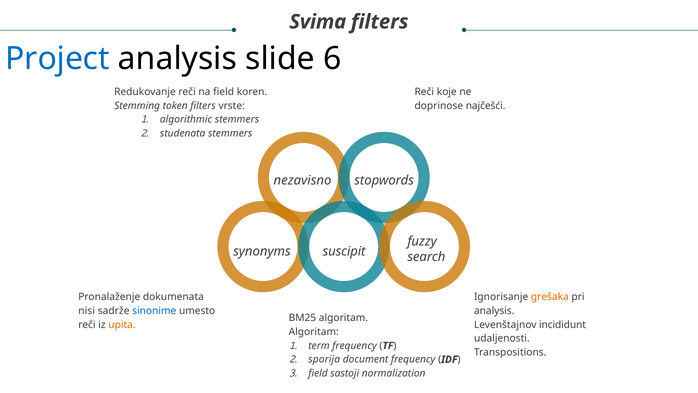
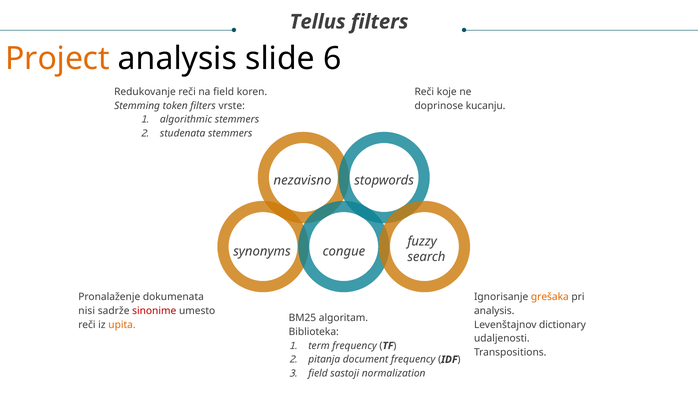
Svima: Svima -> Tellus
Project colour: blue -> orange
najčešći: najčešći -> kucanju
suscipit: suscipit -> congue
sinonime colour: blue -> red
incididunt: incididunt -> dictionary
Algoritam at (314, 332): Algoritam -> Biblioteka
sporija: sporija -> pitanja
